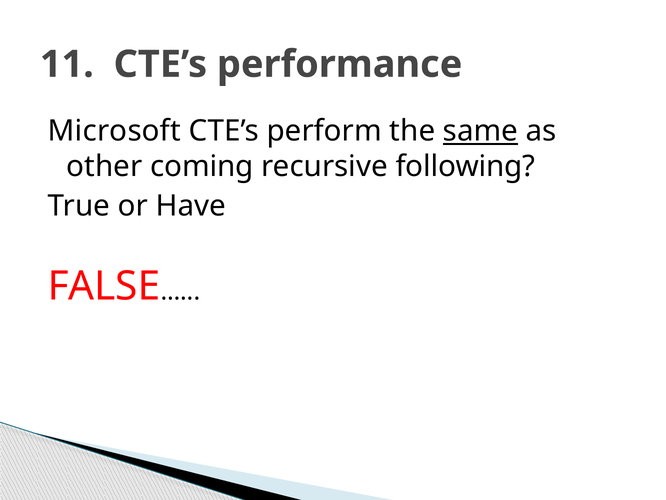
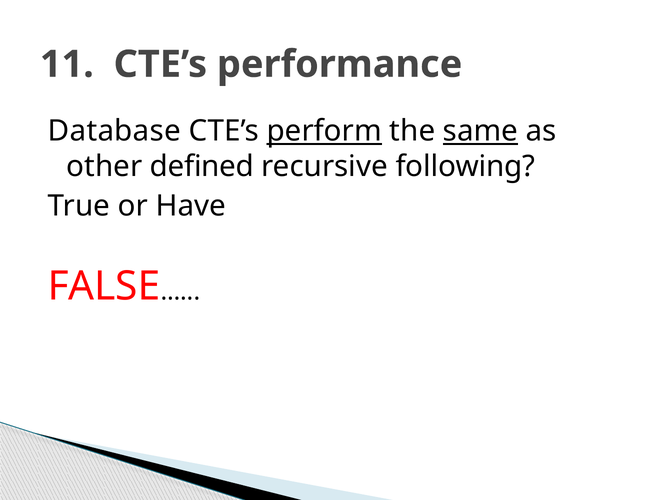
Microsoft: Microsoft -> Database
perform underline: none -> present
coming: coming -> defined
